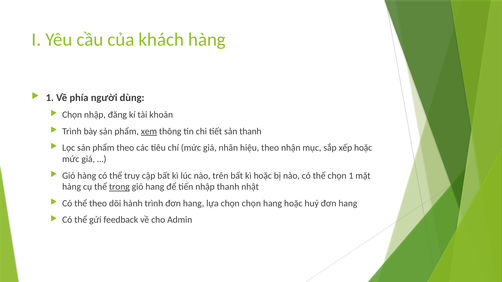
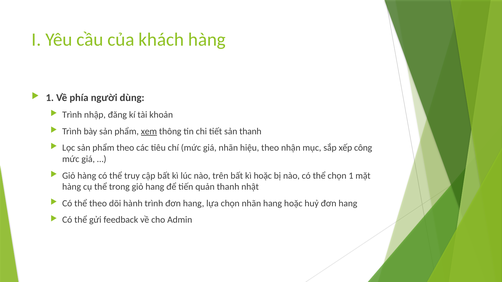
Chọn at (72, 115): Chọn -> Trình
xếp hoặc: hoặc -> công
trong underline: present -> none
tiến nhập: nhập -> quản
chọn chọn: chọn -> nhãn
